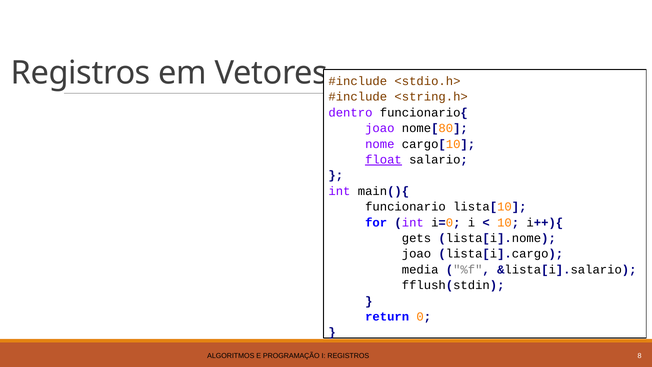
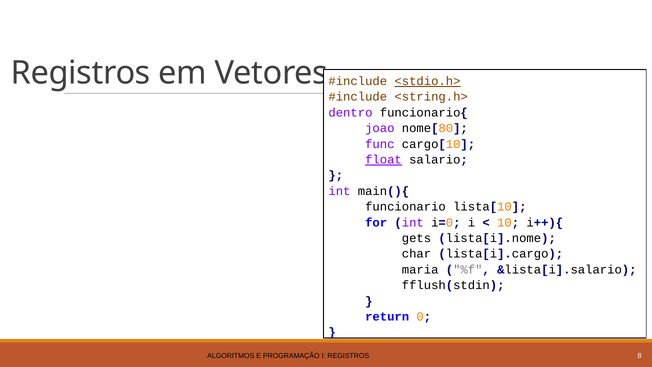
<stdio.h> underline: none -> present
nome: nome -> func
joao at (416, 254): joao -> char
media: media -> maria
